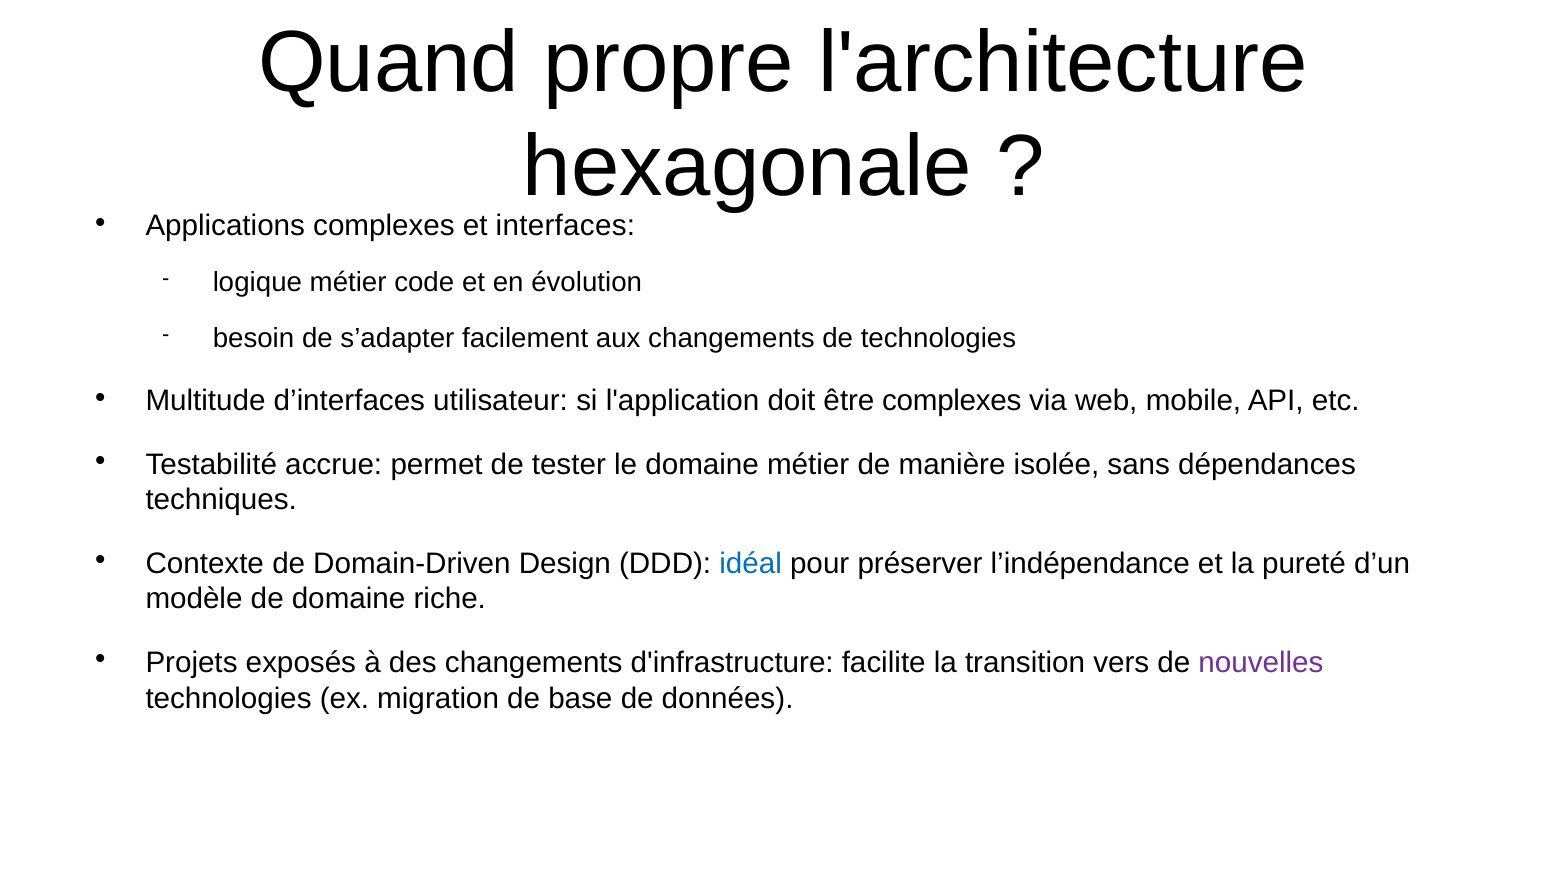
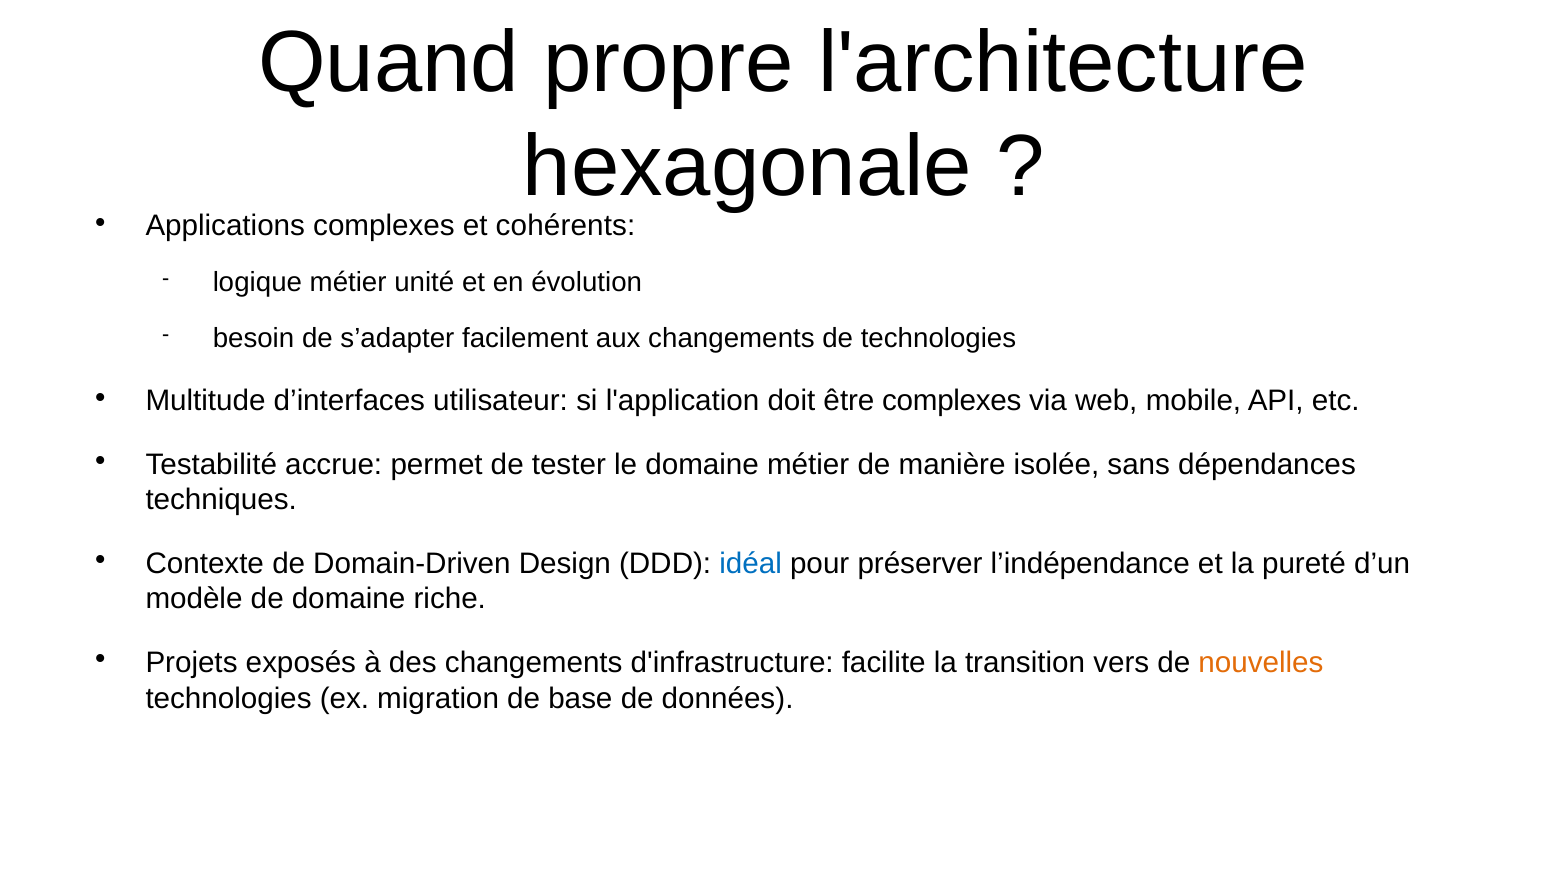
interfaces: interfaces -> cohérents
code: code -> unité
nouvelles colour: purple -> orange
